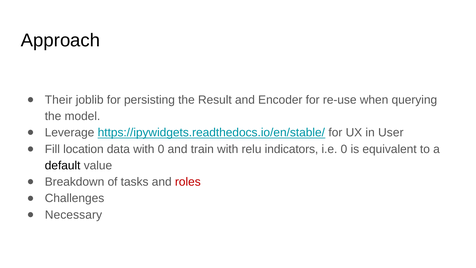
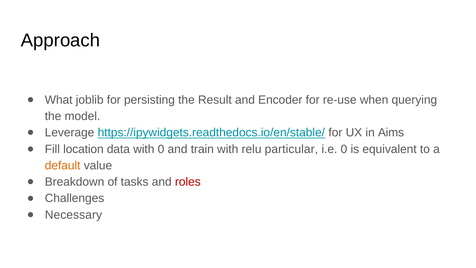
Their: Their -> What
User: User -> Aims
indicators: indicators -> particular
default colour: black -> orange
